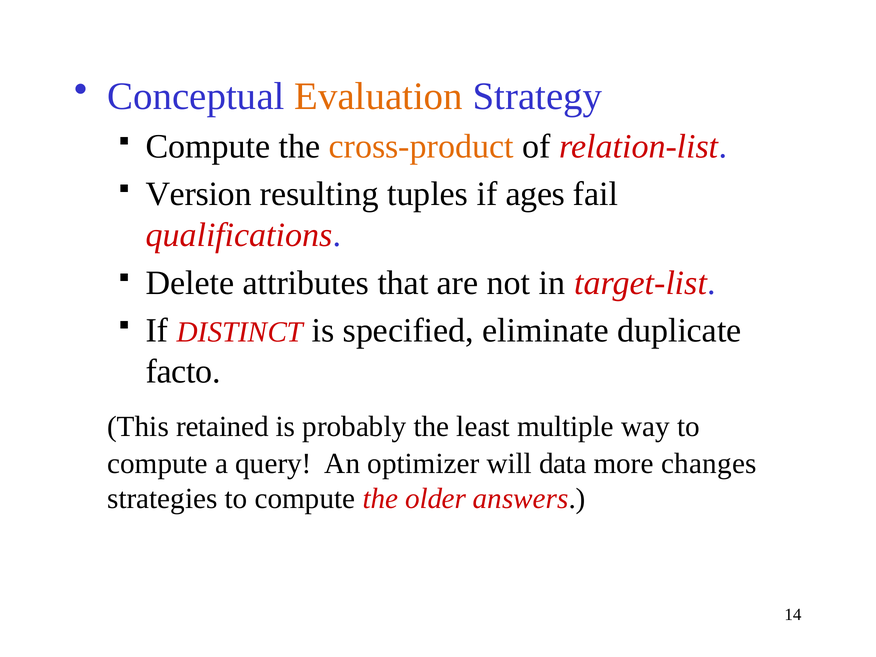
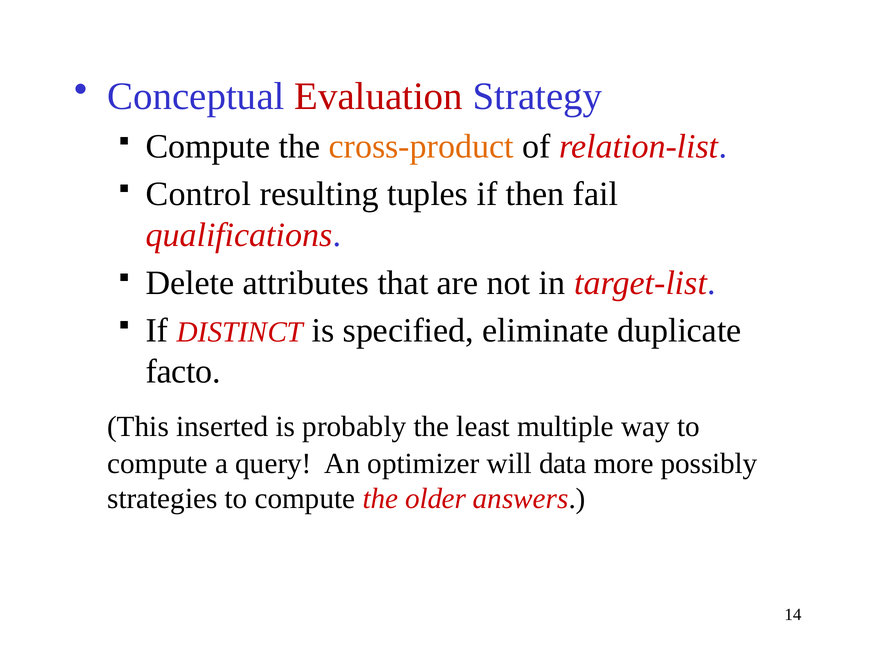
Evaluation colour: orange -> red
Version: Version -> Control
ages: ages -> then
retained: retained -> inserted
changes: changes -> possibly
